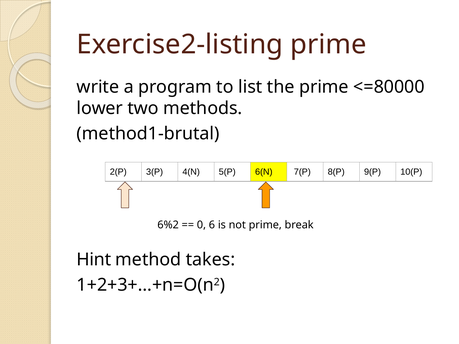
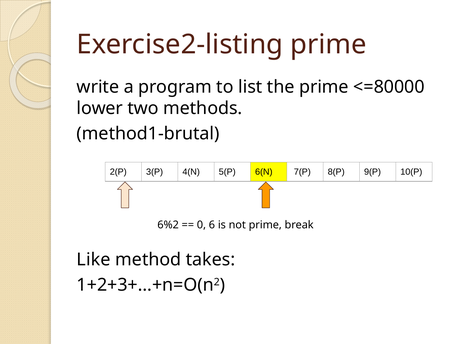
Hint: Hint -> Like
